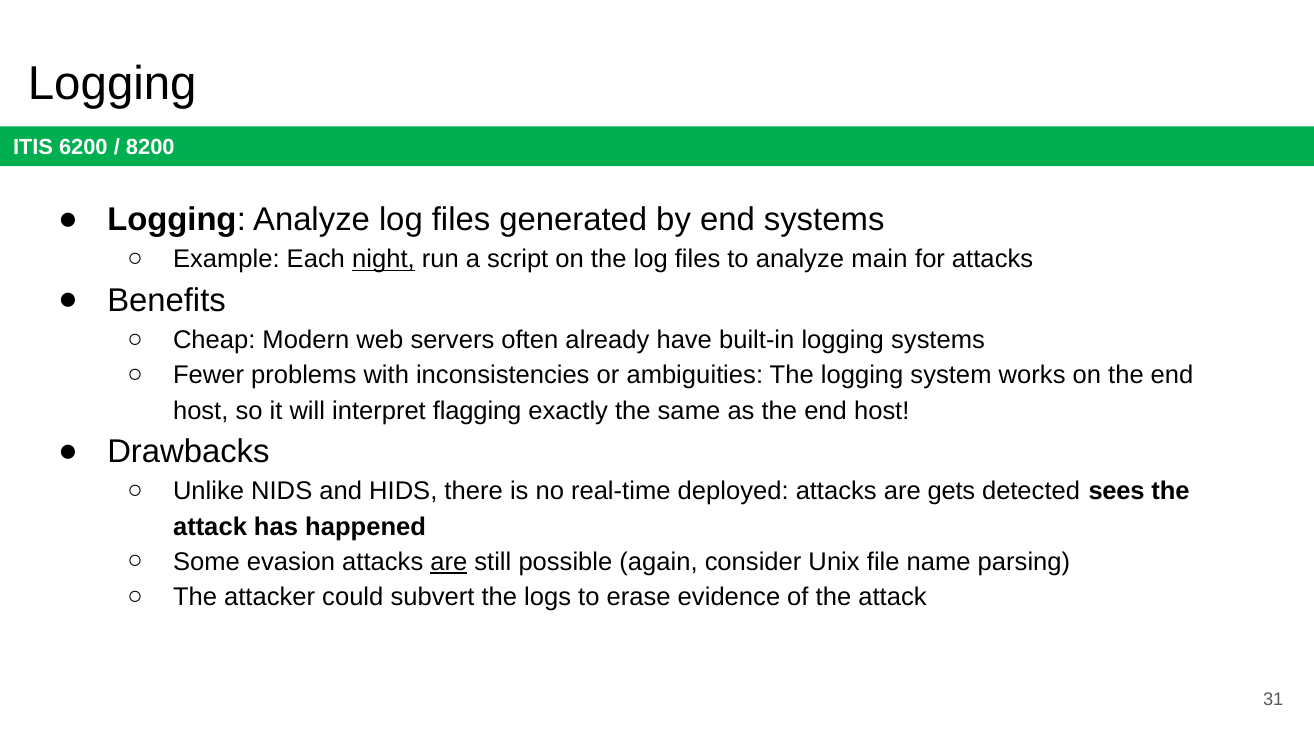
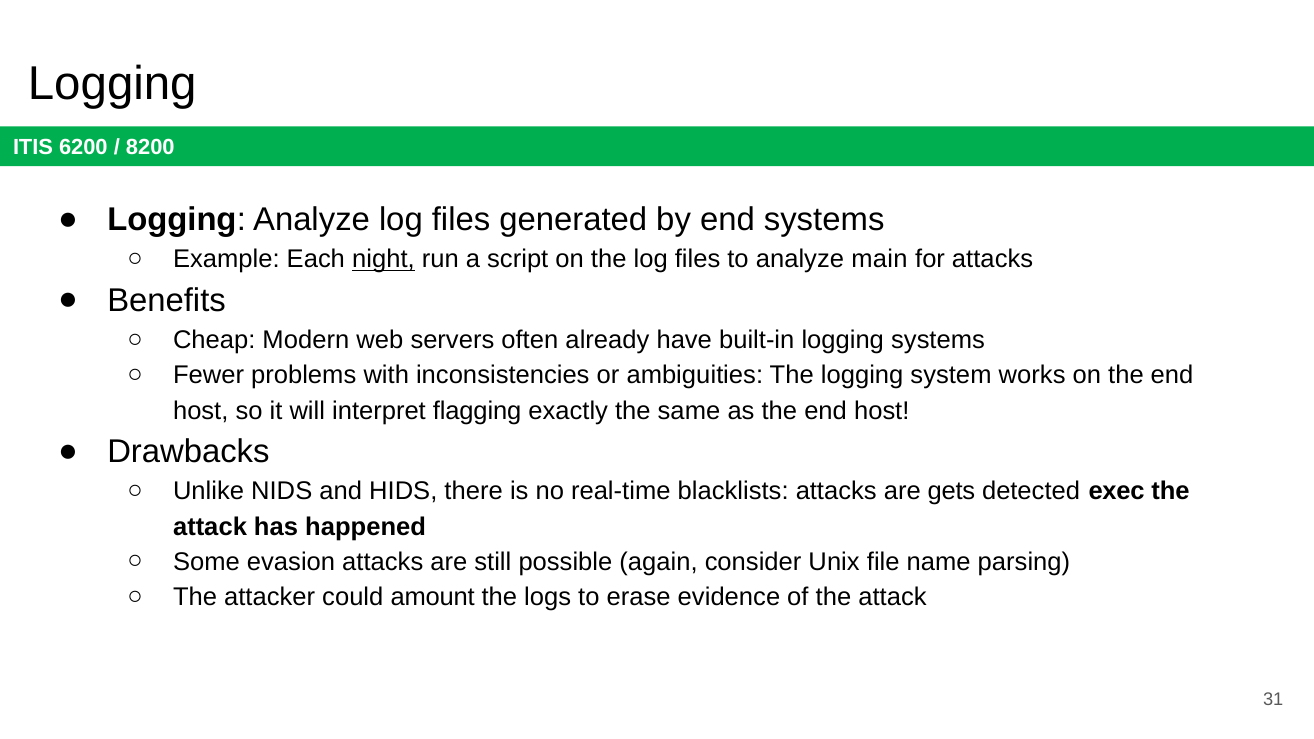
deployed: deployed -> blacklists
sees: sees -> exec
are at (449, 562) underline: present -> none
subvert: subvert -> amount
